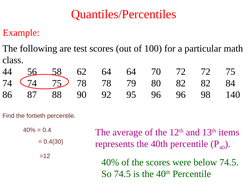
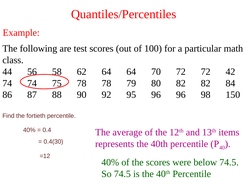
72 75: 75 -> 42
140: 140 -> 150
